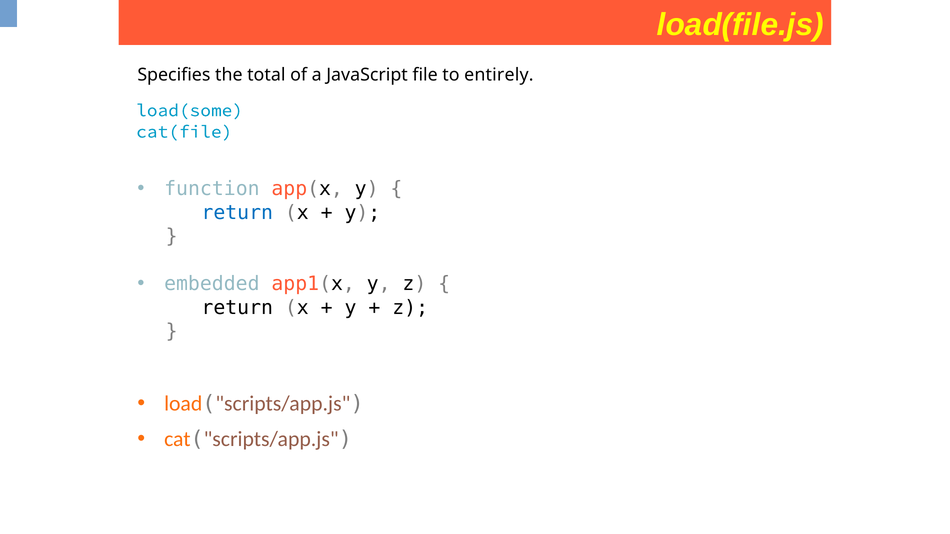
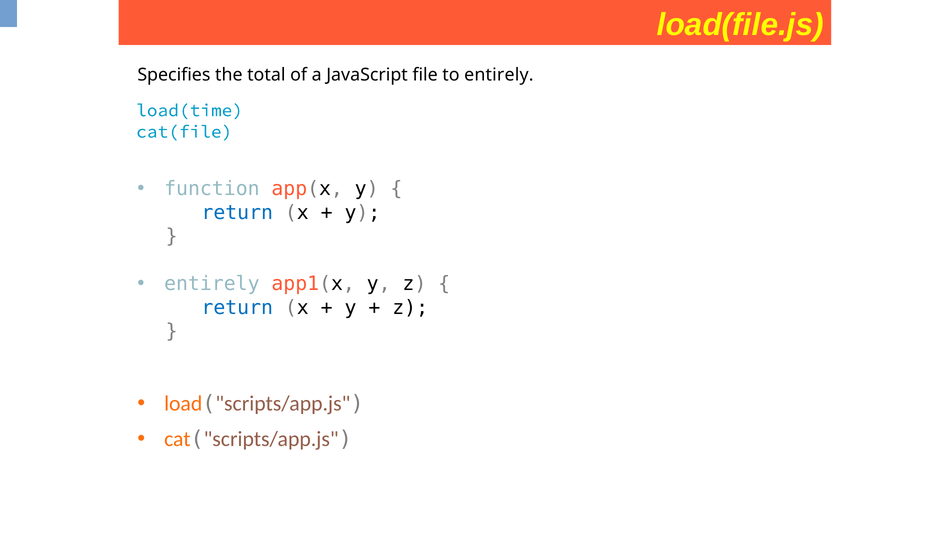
load(some: load(some -> load(time
embedded at (212, 284): embedded -> entirely
return at (237, 308) colour: black -> blue
